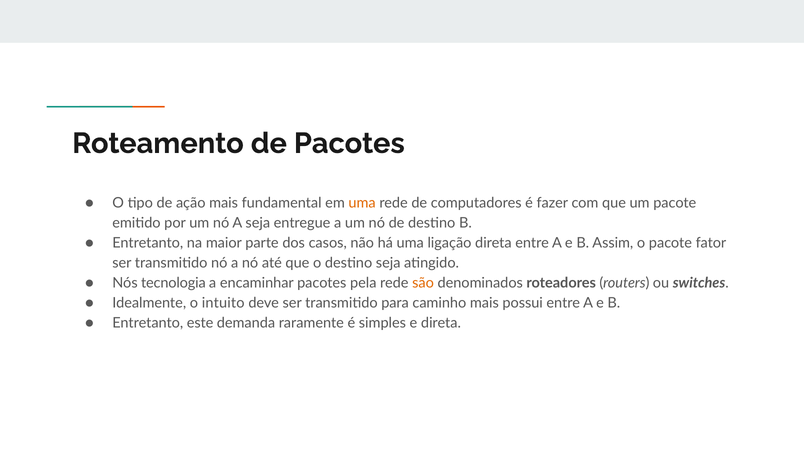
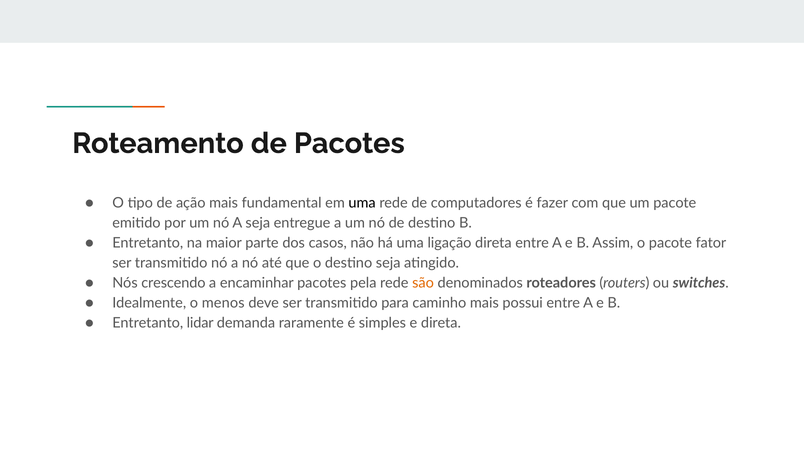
uma at (362, 203) colour: orange -> black
tecnologia: tecnologia -> crescendo
intuito: intuito -> menos
este: este -> lidar
